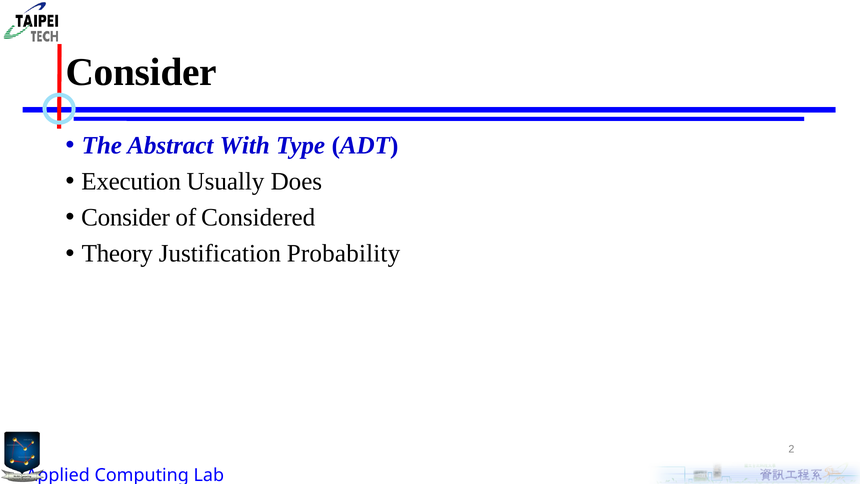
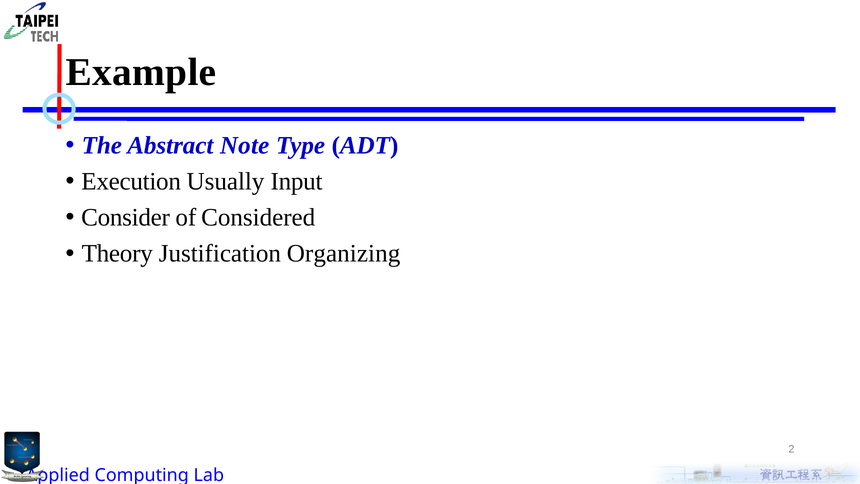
Consider at (141, 72): Consider -> Example
With: With -> Note
Does: Does -> Input
Probability: Probability -> Organizing
